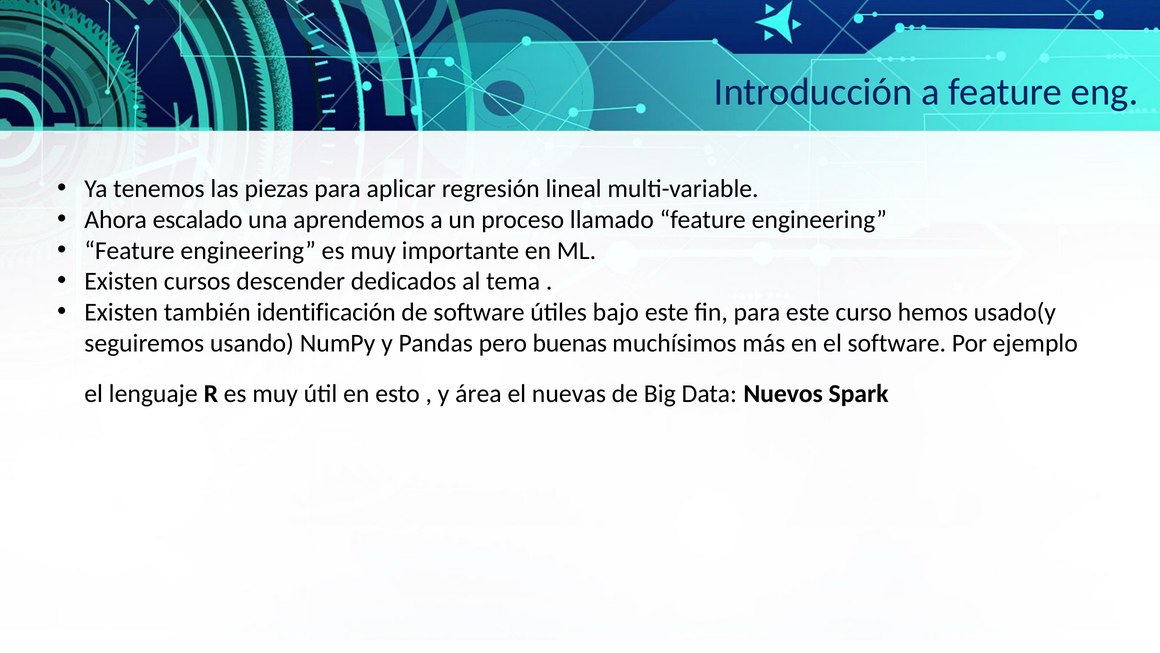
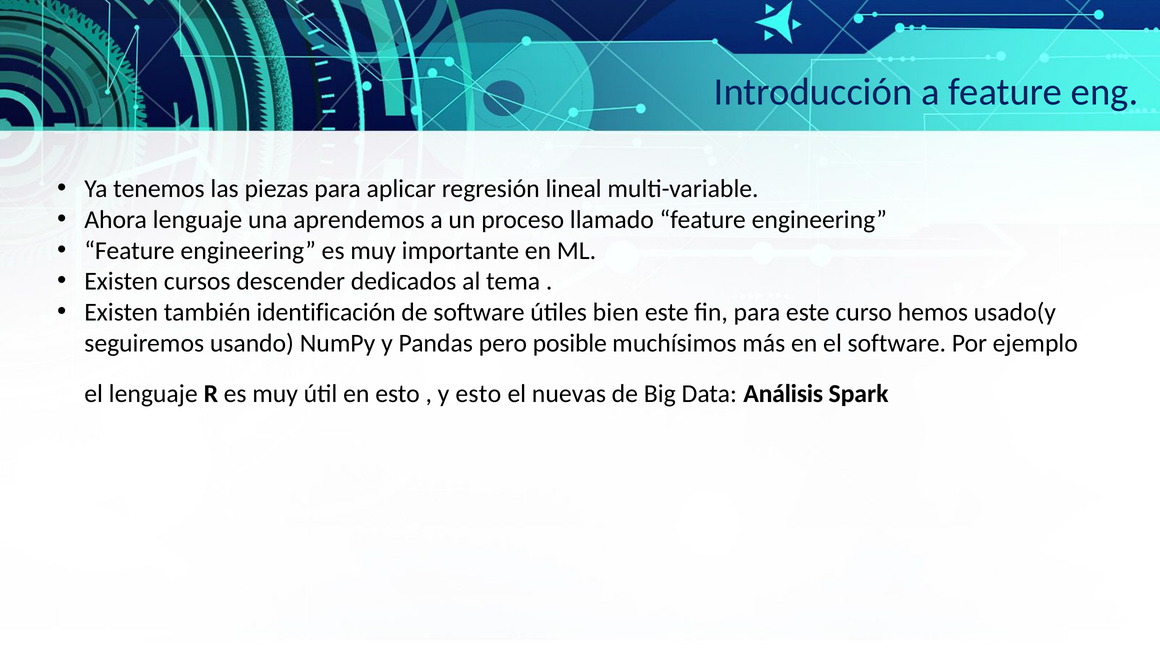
Ahora escalado: escalado -> lenguaje
bajo: bajo -> bien
buenas: buenas -> posible
y área: área -> esto
Nuevos: Nuevos -> Análisis
